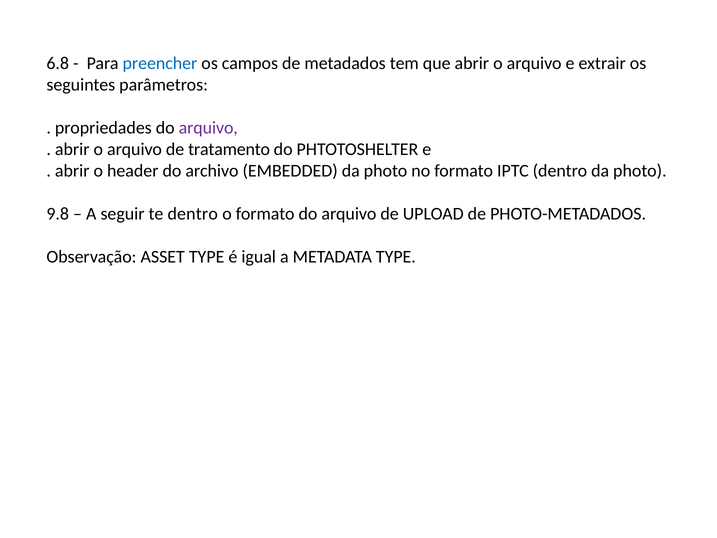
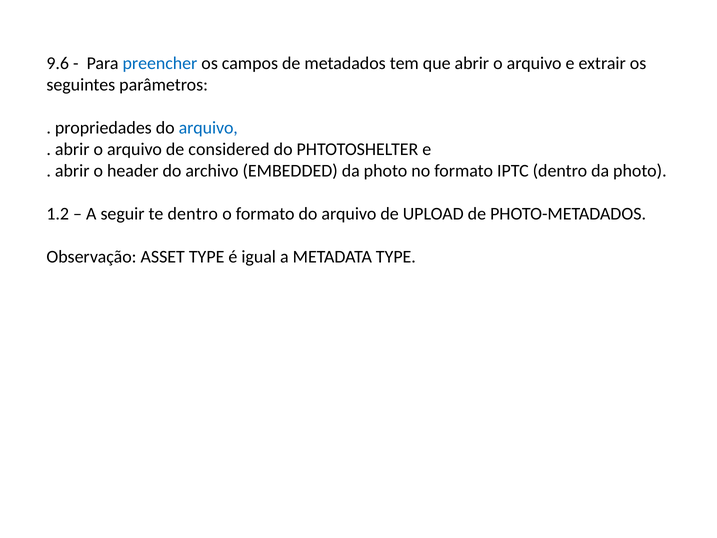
6.8: 6.8 -> 9.6
arquivo at (208, 128) colour: purple -> blue
tratamento: tratamento -> considered
9.8: 9.8 -> 1.2
